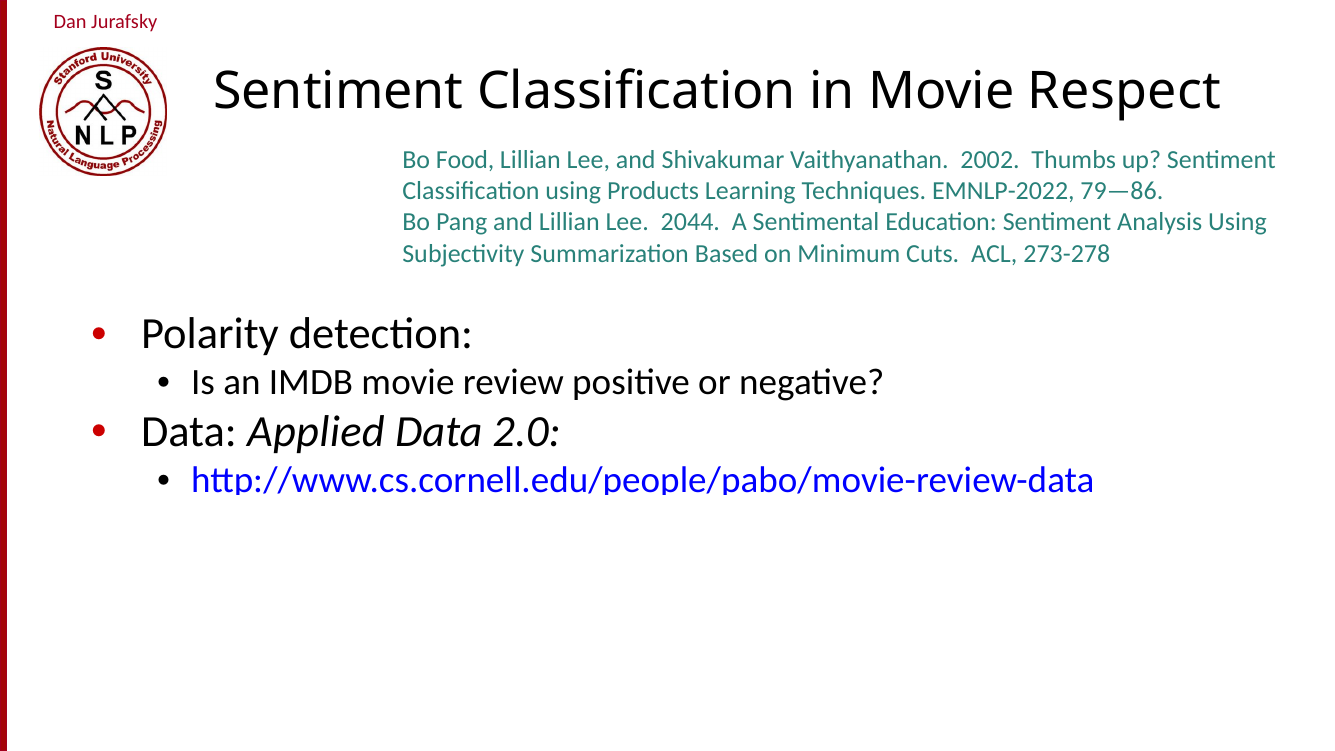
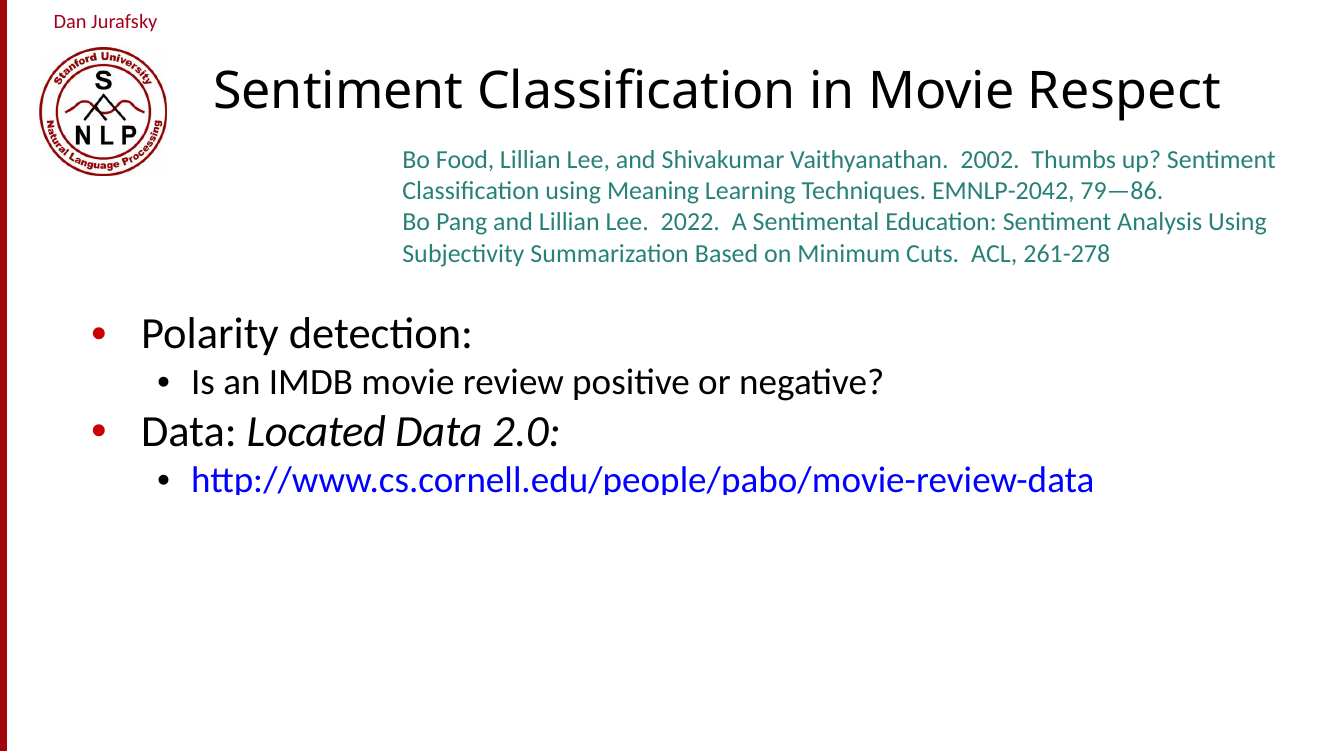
Products: Products -> Meaning
EMNLP-2022: EMNLP-2022 -> EMNLP-2042
2044: 2044 -> 2022
273-278: 273-278 -> 261-278
Applied: Applied -> Located
